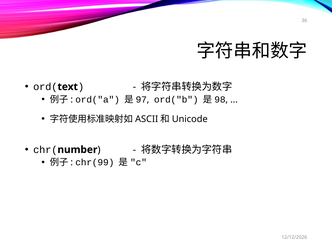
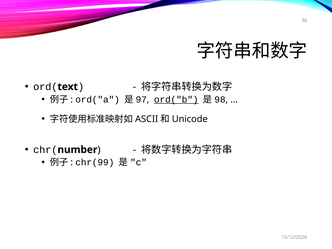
ord("b underline: none -> present
